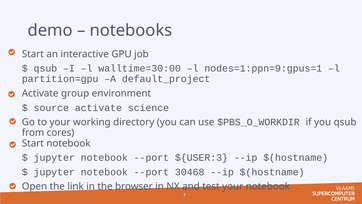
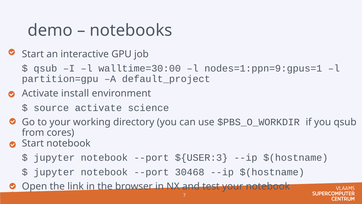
group: group -> install
